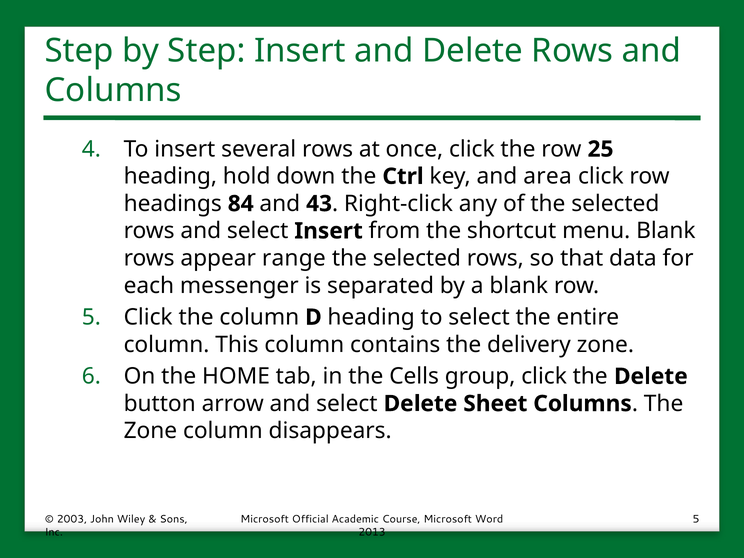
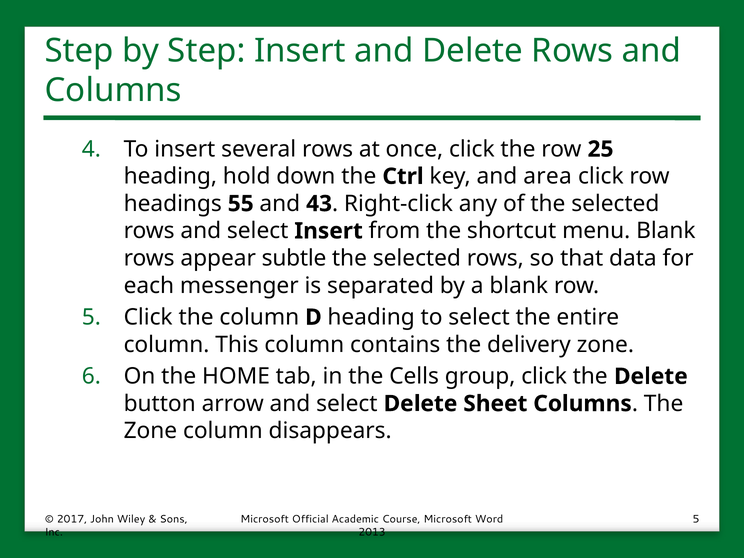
84: 84 -> 55
range: range -> subtle
2003: 2003 -> 2017
